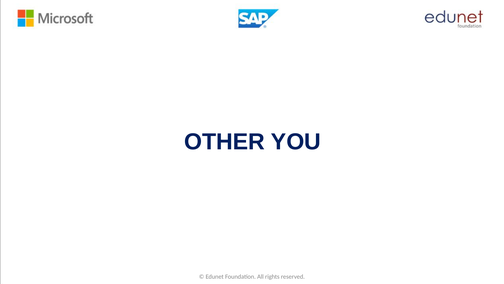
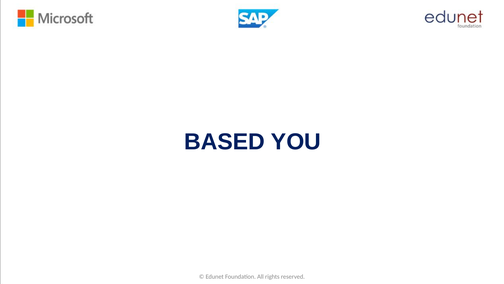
OTHER: OTHER -> BASED
